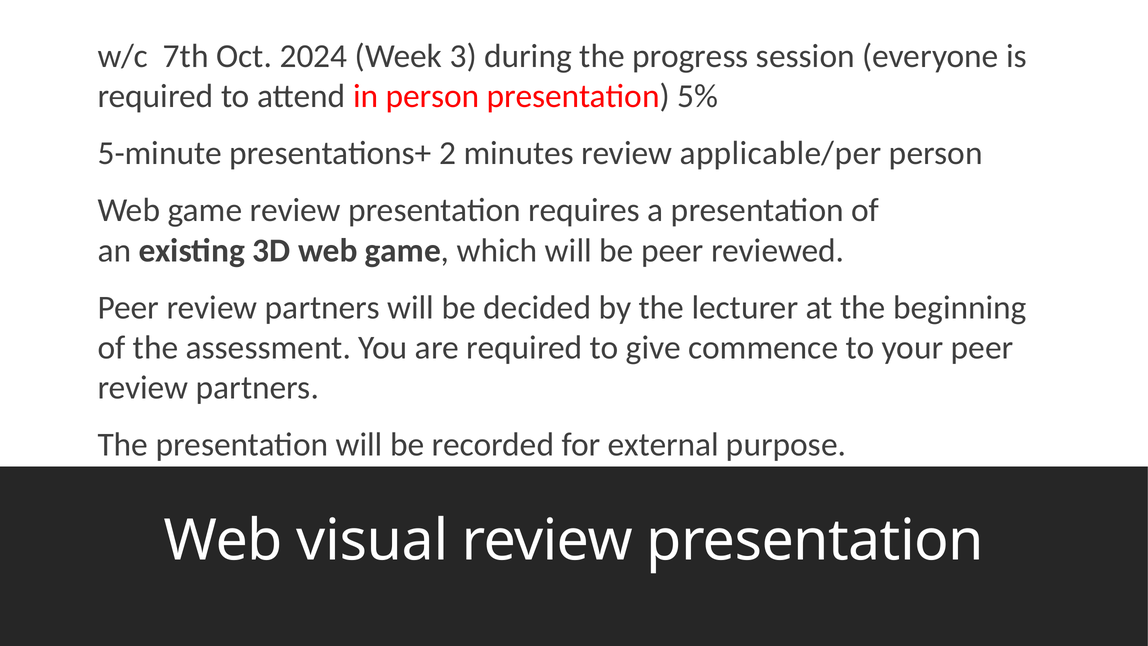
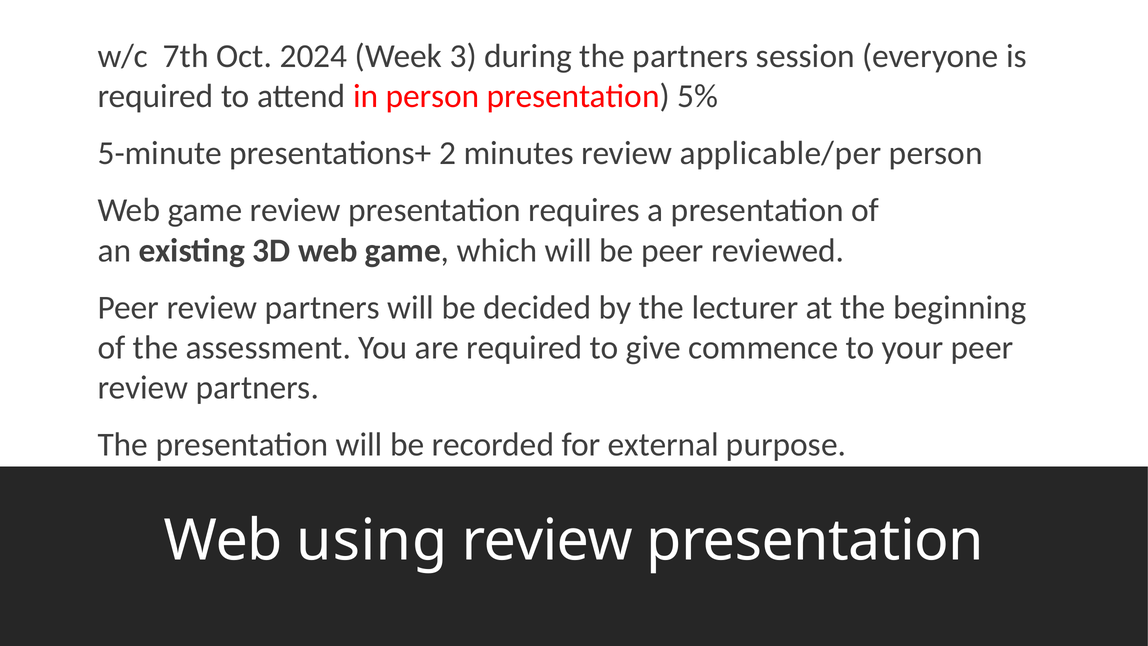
the progress: progress -> partners
visual: visual -> using
